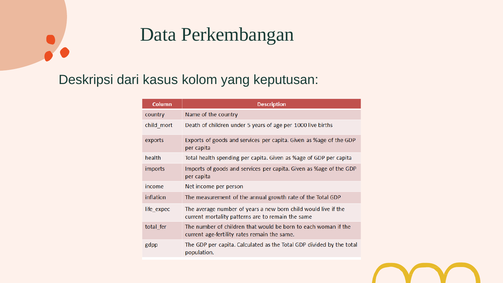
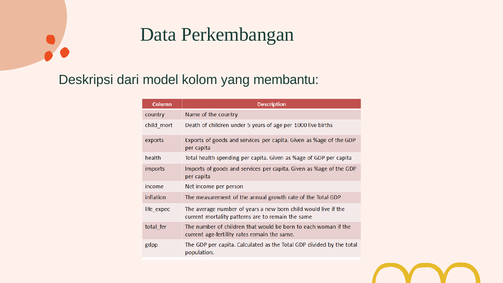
kasus: kasus -> model
keputusan: keputusan -> membantu
